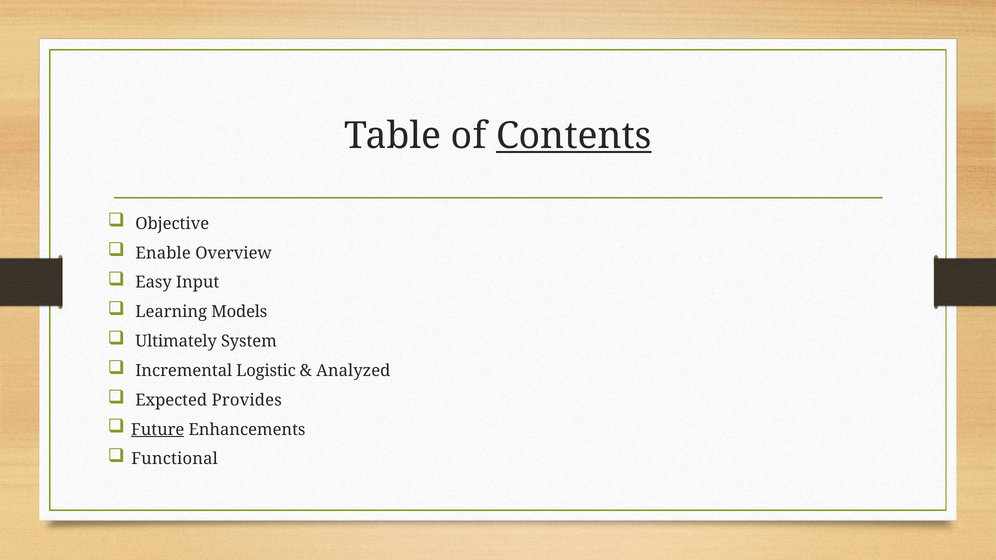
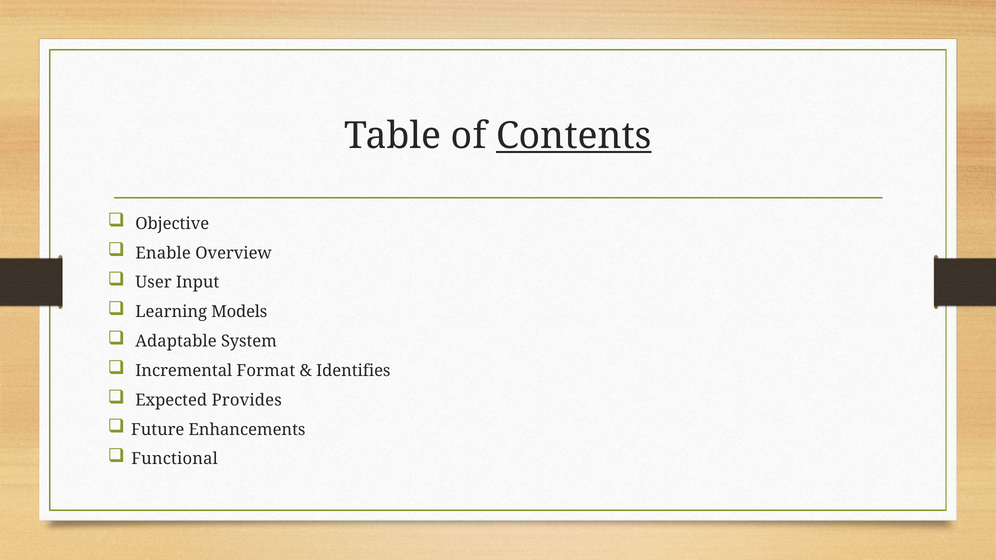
Easy: Easy -> User
Ultimately: Ultimately -> Adaptable
Logistic: Logistic -> Format
Analyzed: Analyzed -> Identifies
Future underline: present -> none
